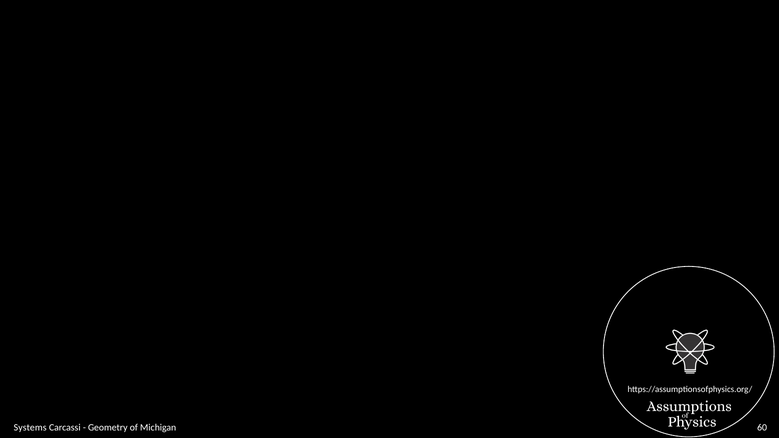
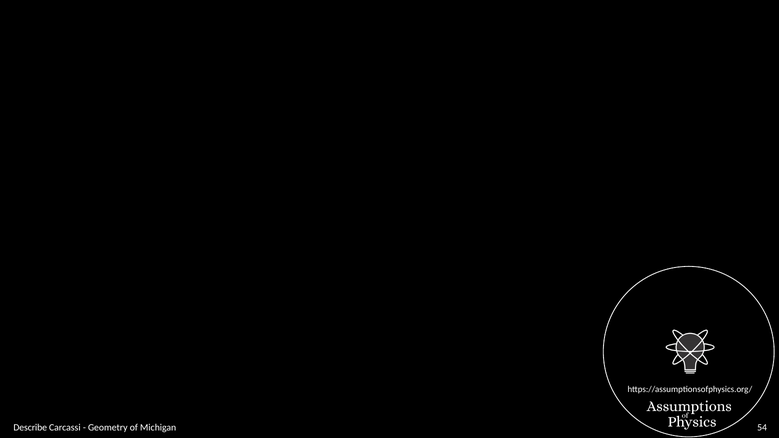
Systems: Systems -> Describe
60: 60 -> 54
